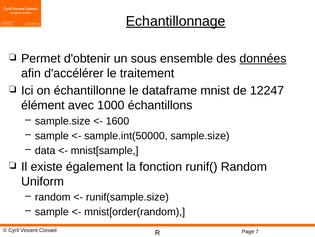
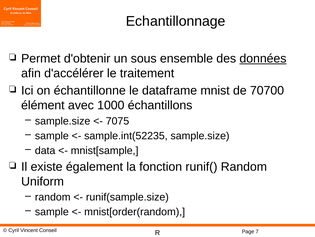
Echantillonnage underline: present -> none
12247: 12247 -> 70700
1600: 1600 -> 7075
sample.int(50000: sample.int(50000 -> sample.int(52235
